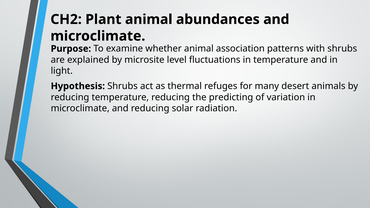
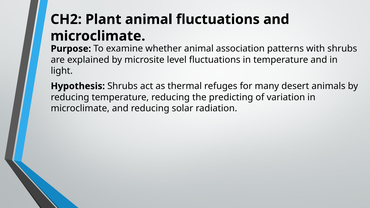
animal abundances: abundances -> fluctuations
